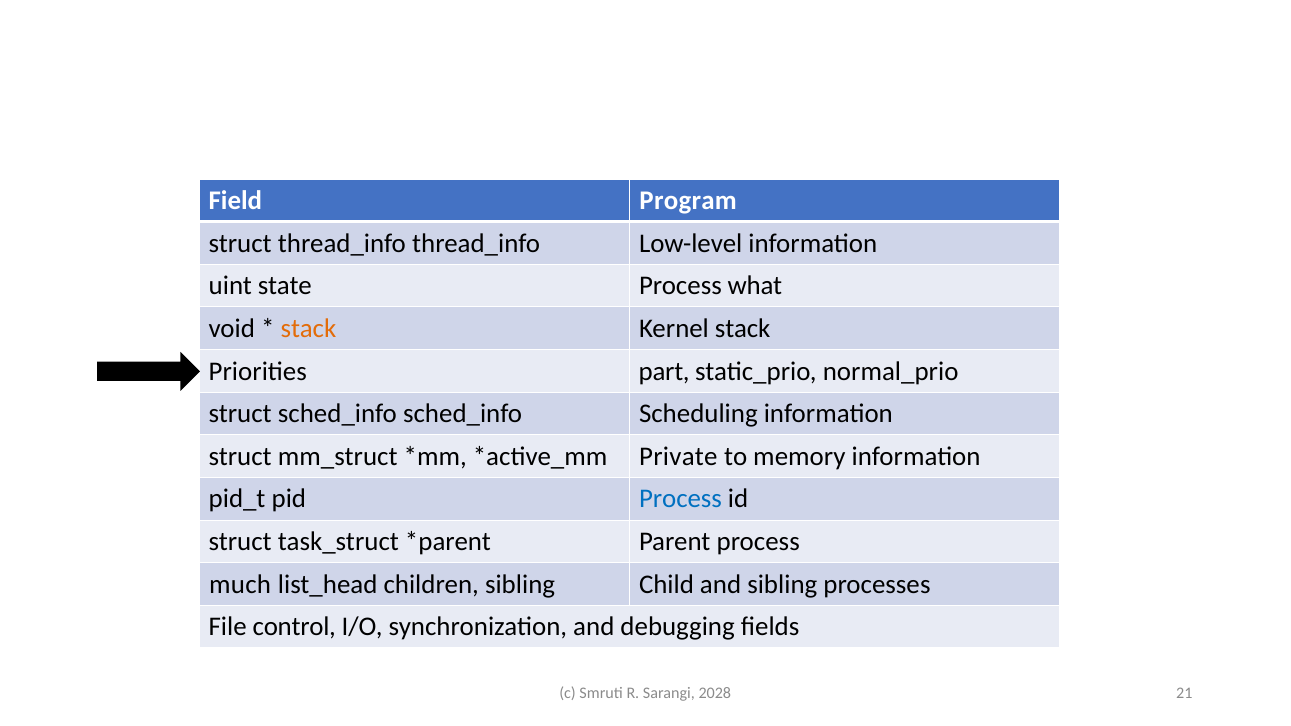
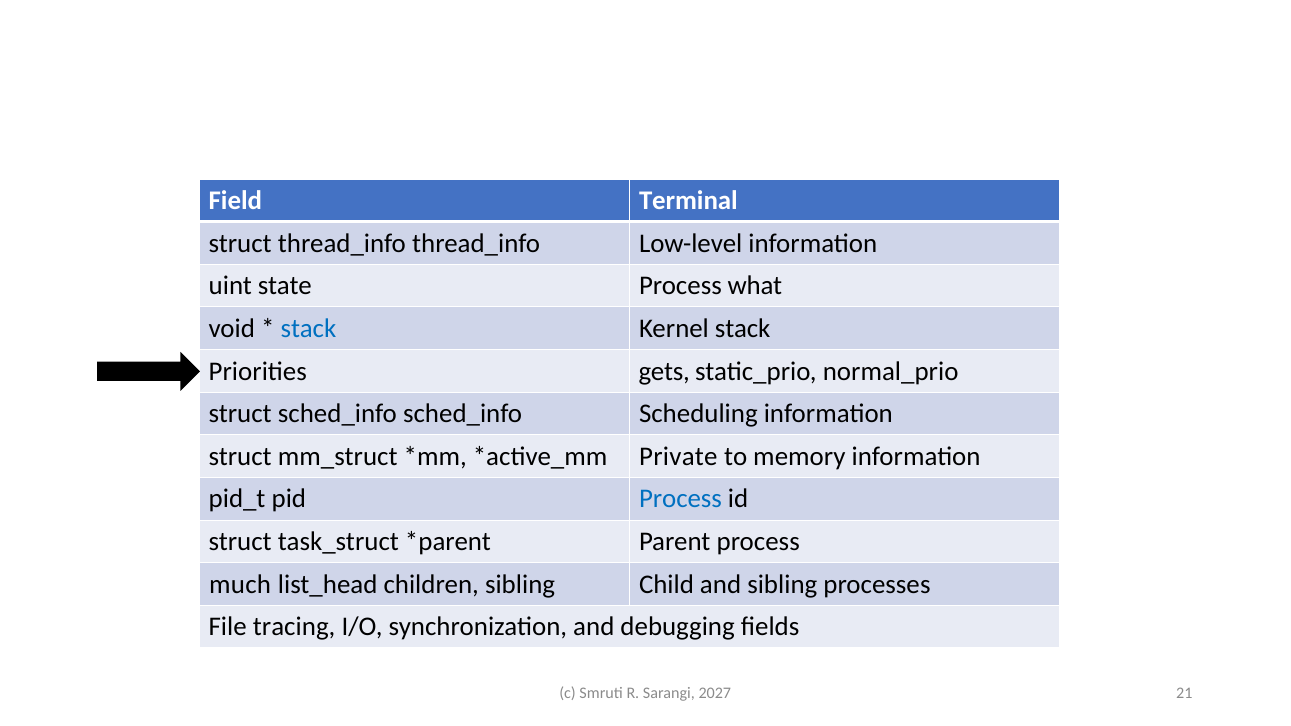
Program: Program -> Terminal
stack at (308, 329) colour: orange -> blue
part: part -> gets
control: control -> tracing
2028: 2028 -> 2027
